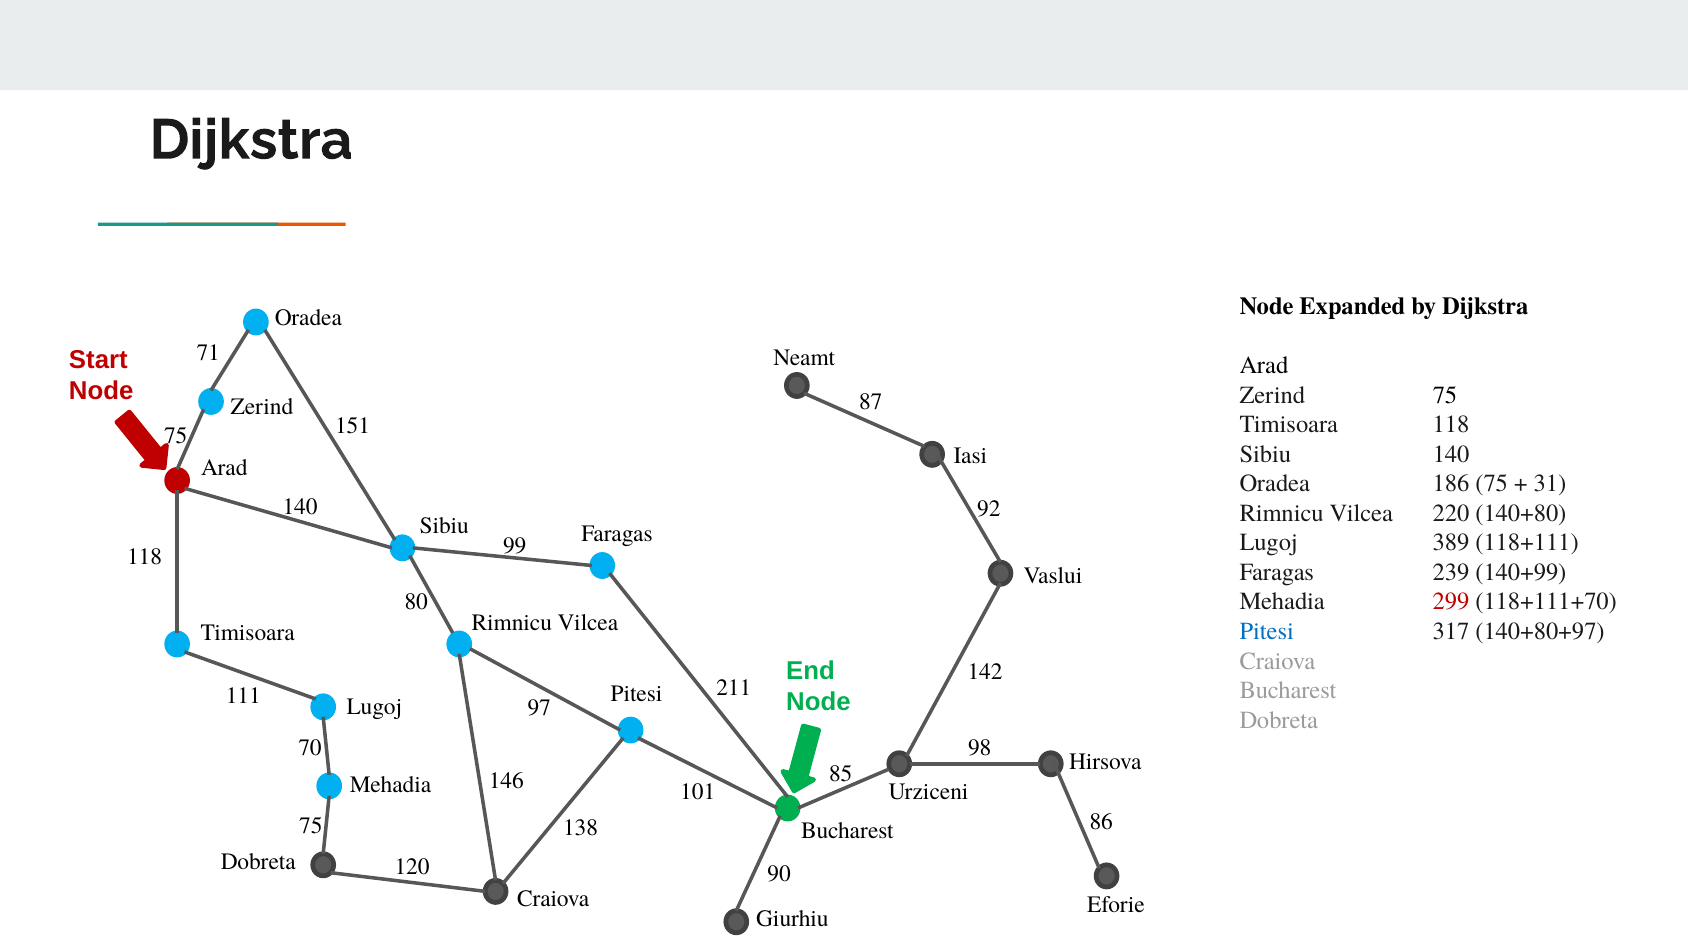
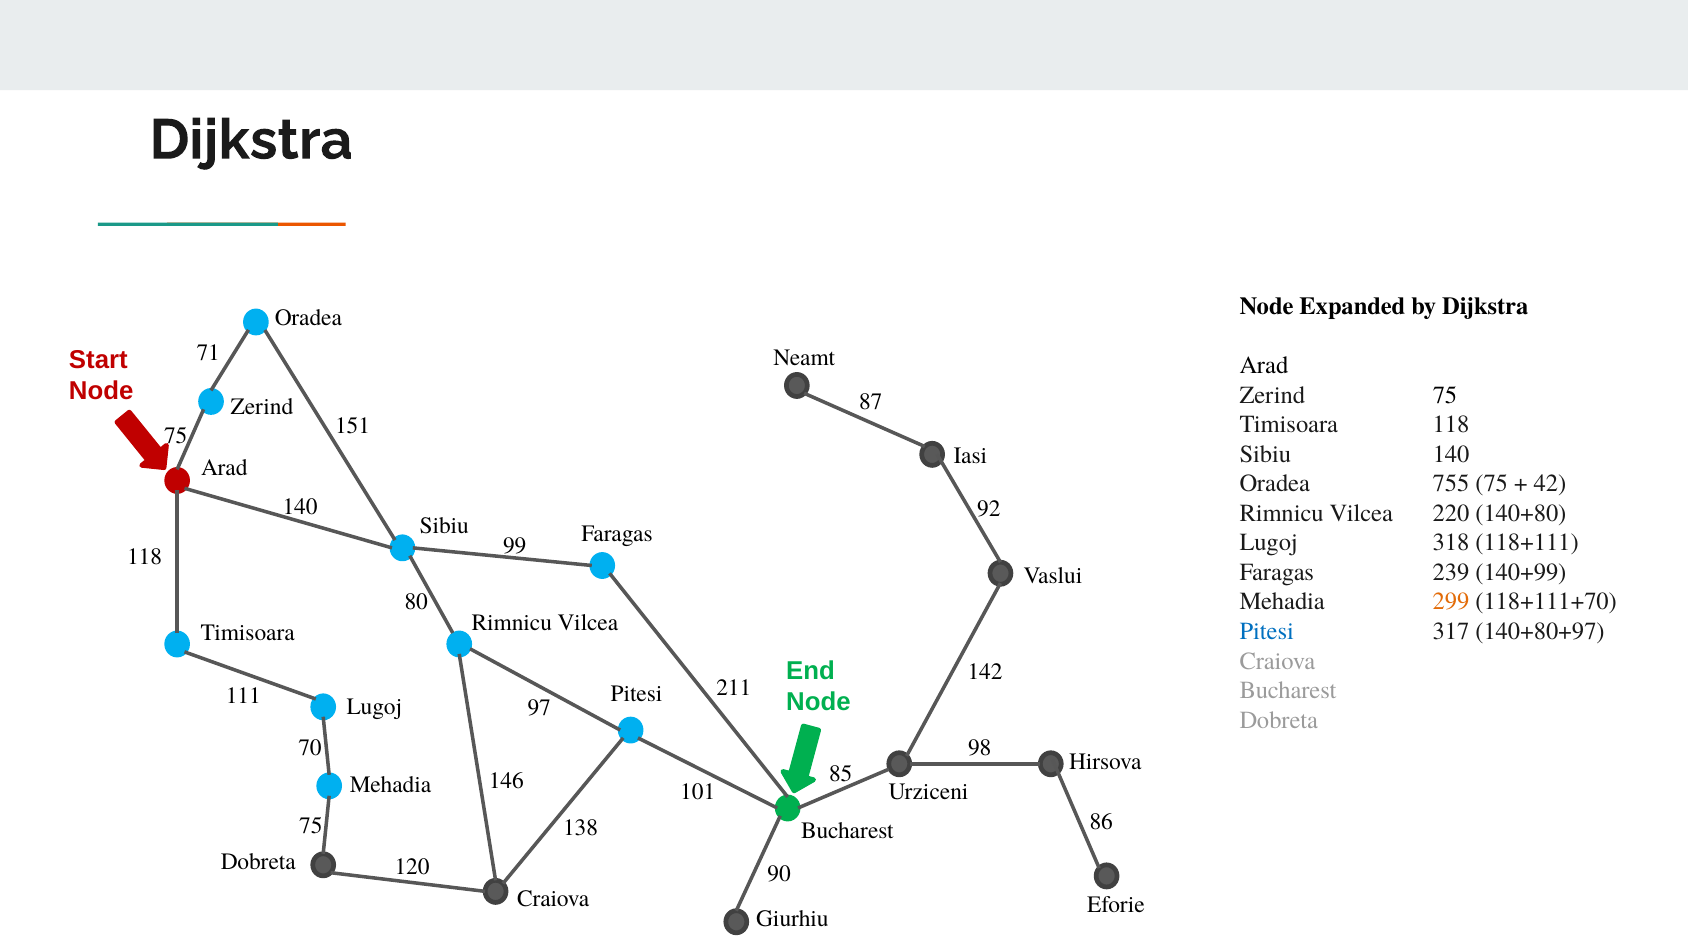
186: 186 -> 755
31: 31 -> 42
389: 389 -> 318
299 colour: red -> orange
